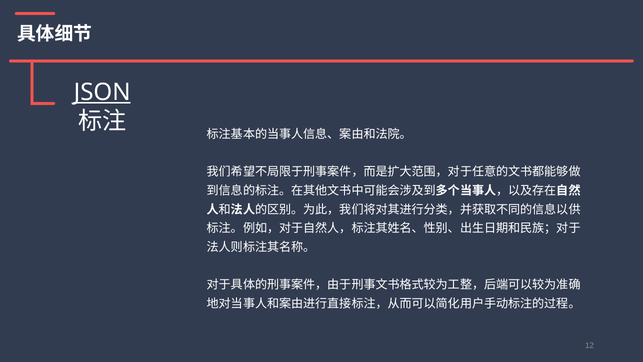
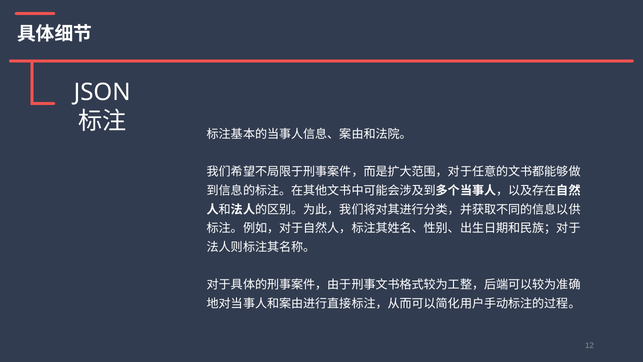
JSON underline: present -> none
